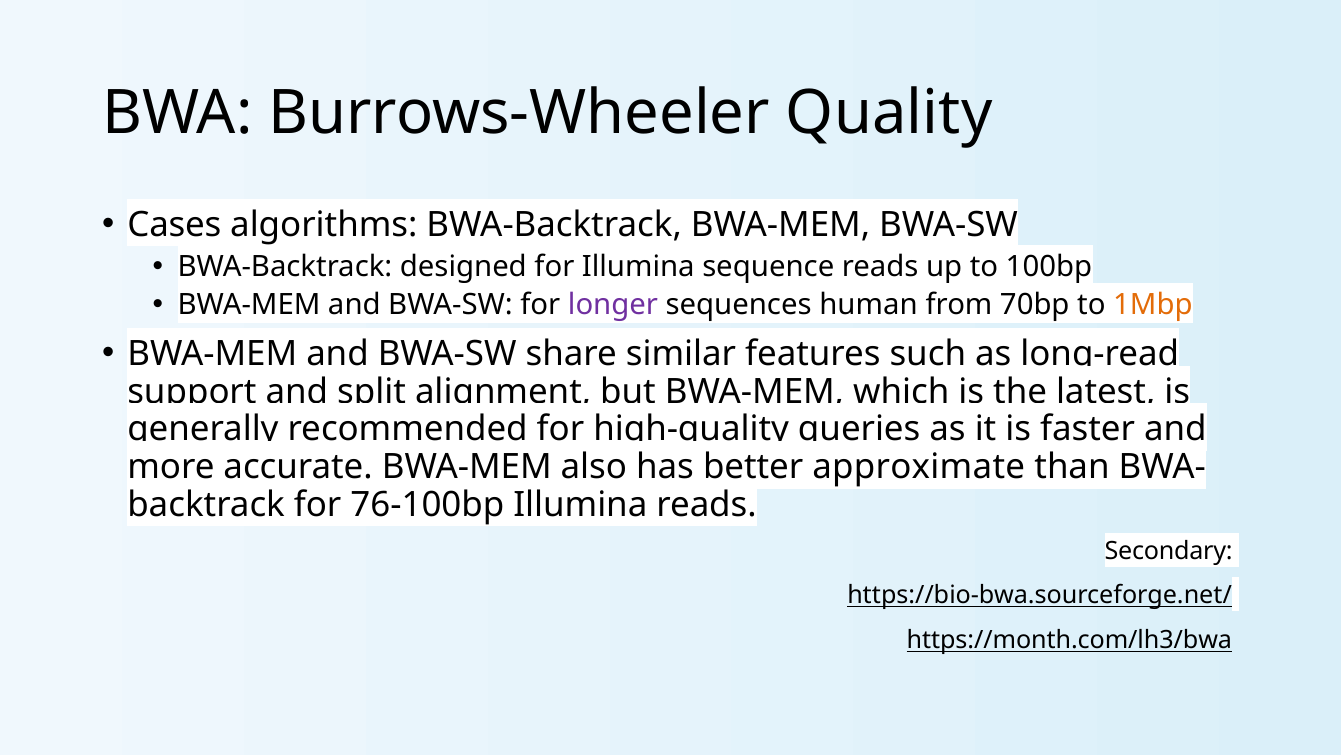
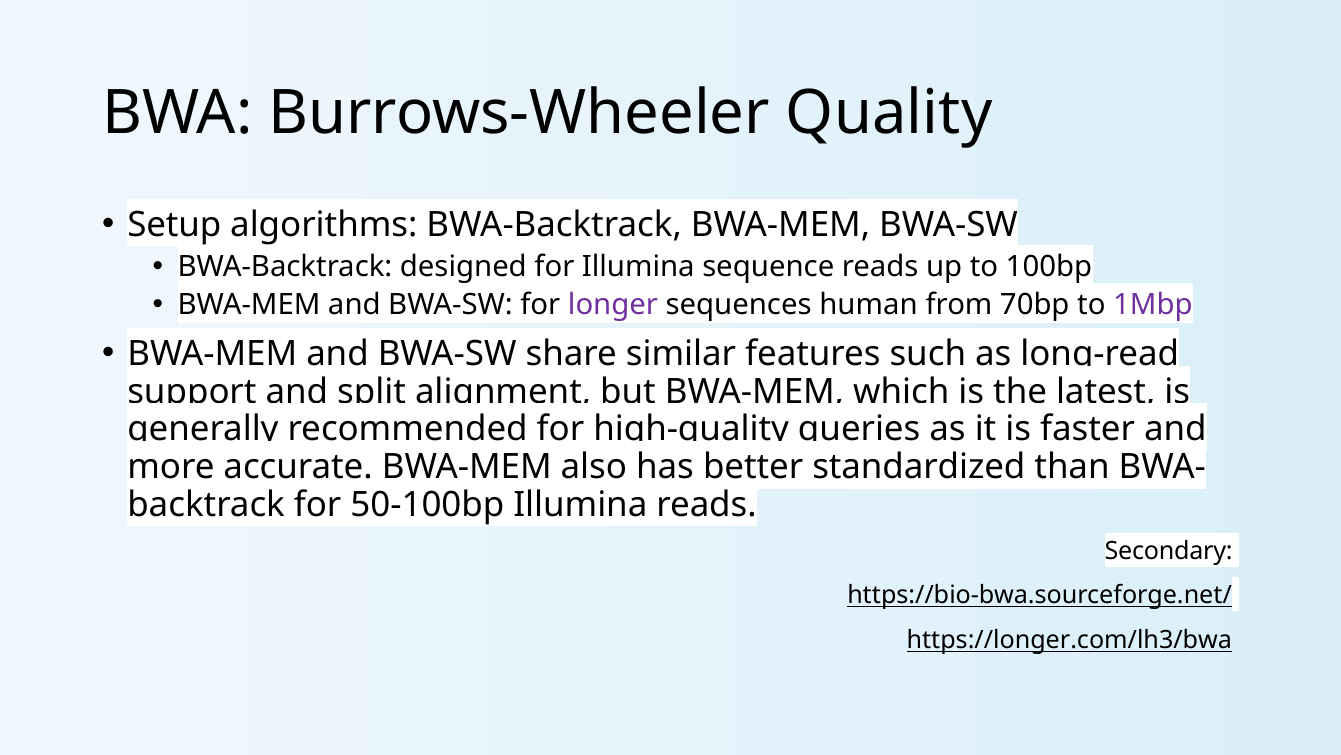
Cases: Cases -> Setup
1Mbp colour: orange -> purple
approximate: approximate -> standardized
76-100bp: 76-100bp -> 50-100bp
https://month.com/lh3/bwa: https://month.com/lh3/bwa -> https://longer.com/lh3/bwa
